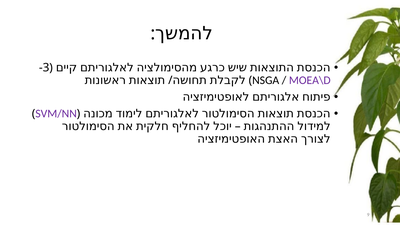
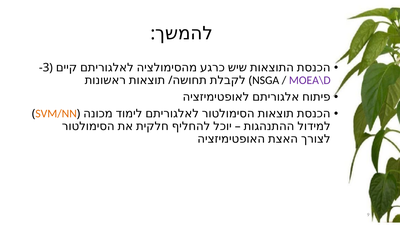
SVM/NN colour: purple -> orange
